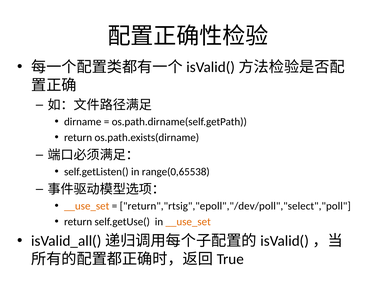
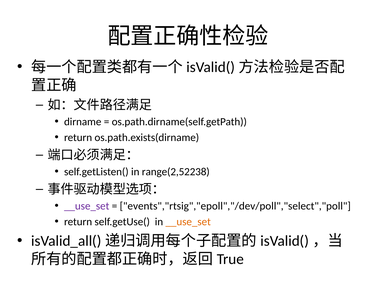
range(0,65538: range(0,65538 -> range(2,52238
__use_set at (87, 206) colour: orange -> purple
return","rtsig","epoll","/dev/poll","select","poll: return","rtsig","epoll","/dev/poll","select","poll -> events","rtsig","epoll","/dev/poll","select","poll
